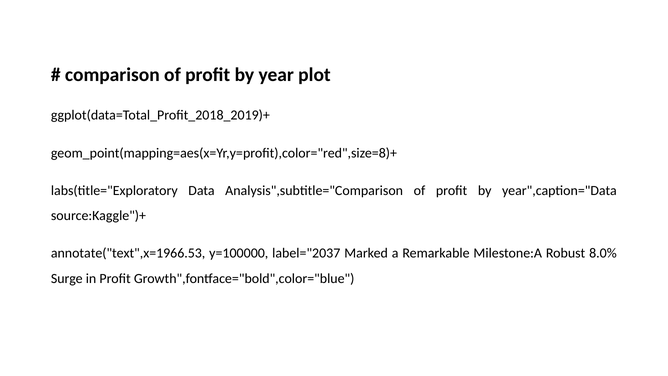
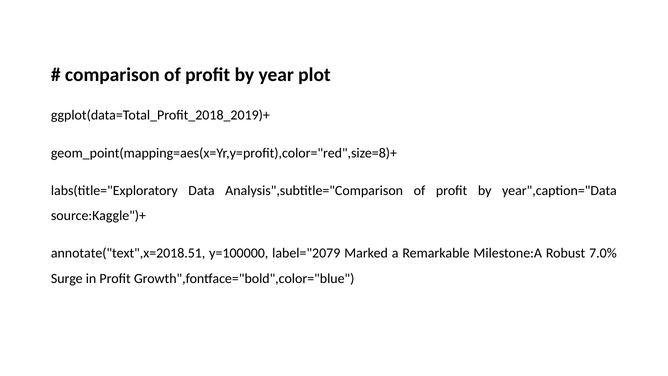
annotate("text",x=1966.53: annotate("text",x=1966.53 -> annotate("text",x=2018.51
label="2037: label="2037 -> label="2079
8.0%: 8.0% -> 7.0%
